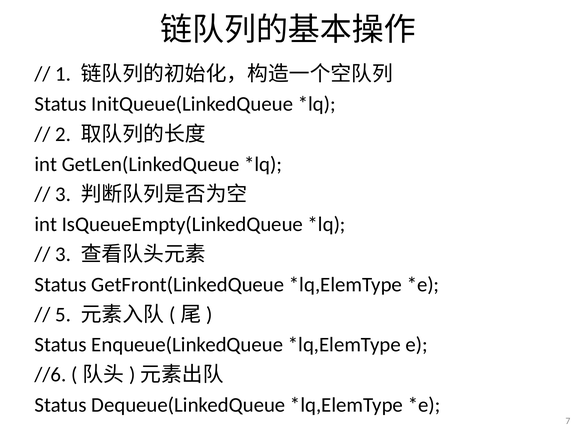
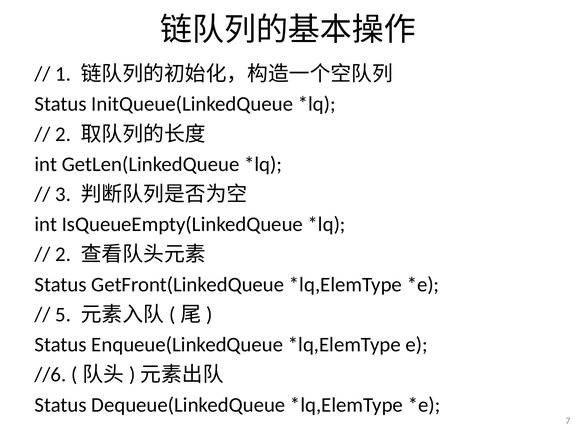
3 at (63, 254): 3 -> 2
